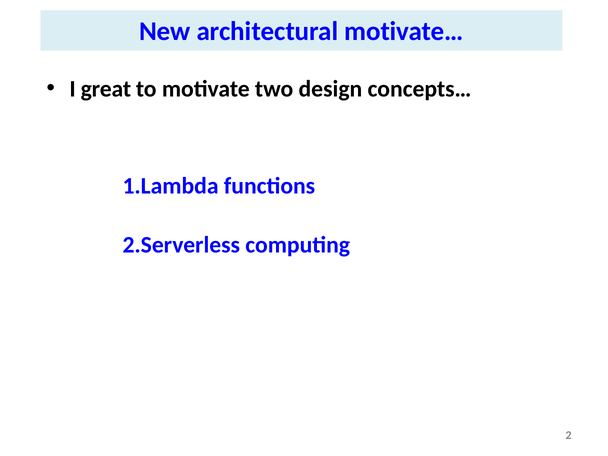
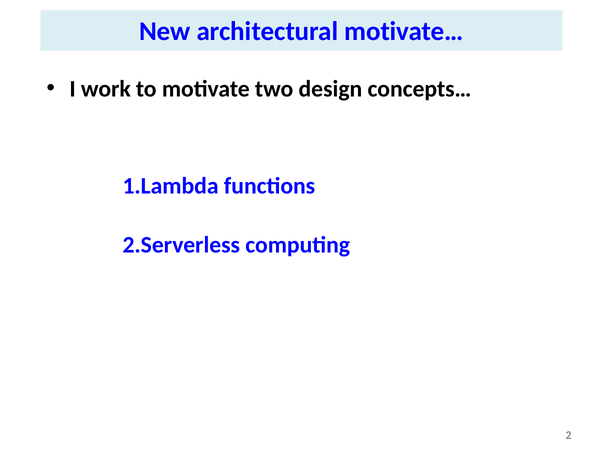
great: great -> work
